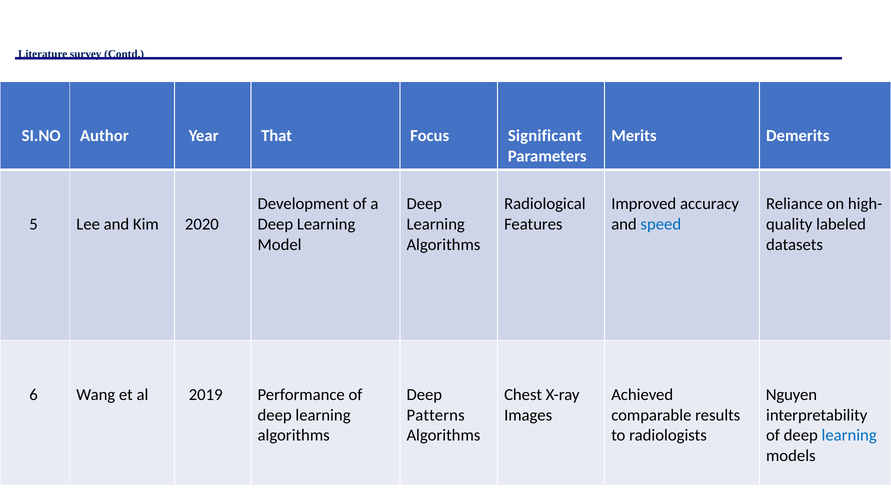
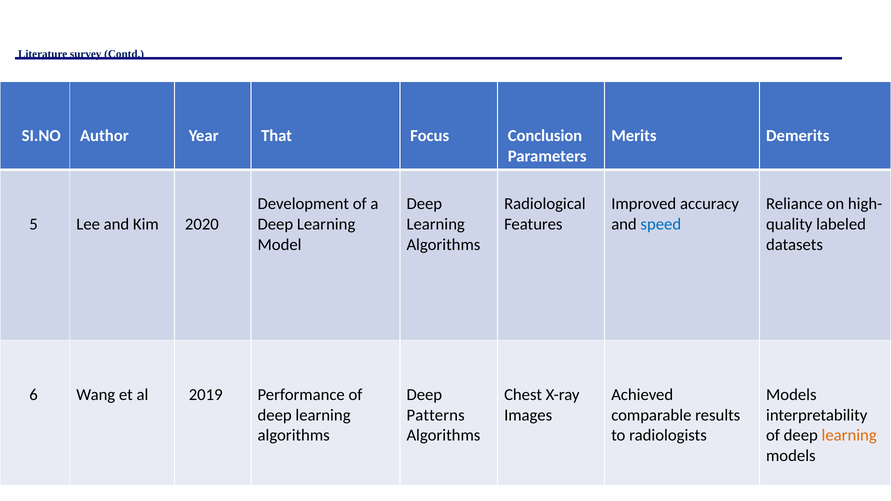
Significant: Significant -> Conclusion
Nguyen at (791, 395): Nguyen -> Models
learning at (849, 436) colour: blue -> orange
